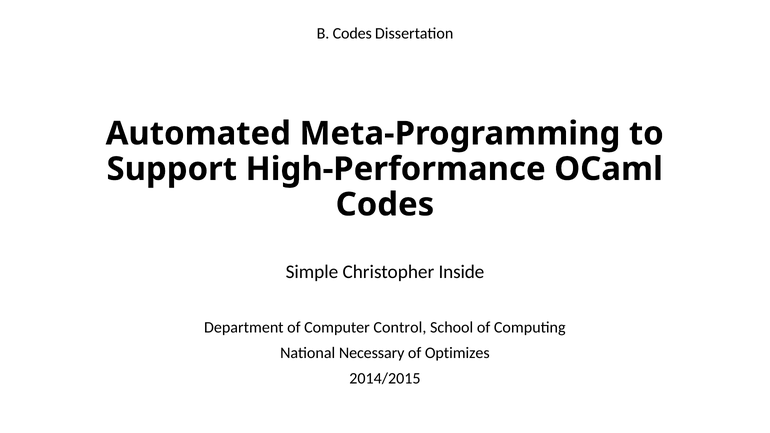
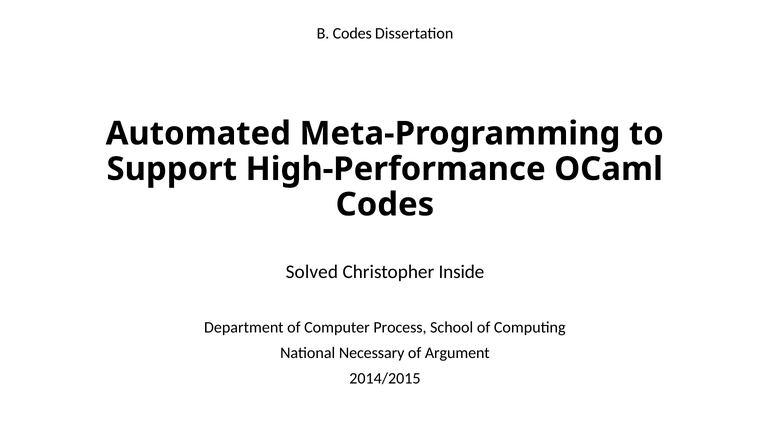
Simple: Simple -> Solved
Control: Control -> Process
Optimizes: Optimizes -> Argument
